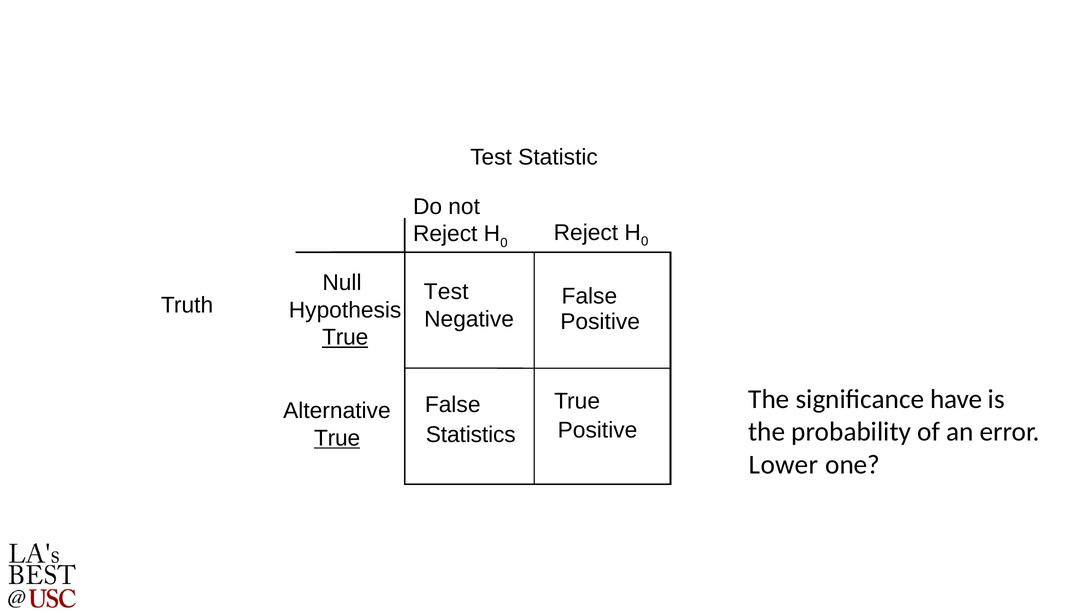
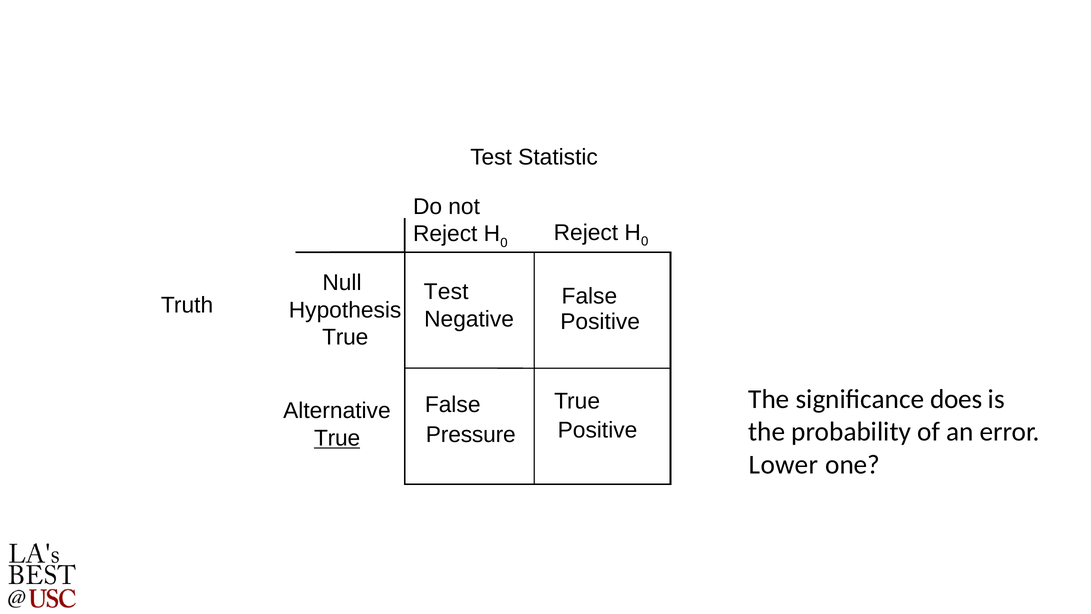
True at (345, 337) underline: present -> none
have: have -> does
Statistics: Statistics -> Pressure
